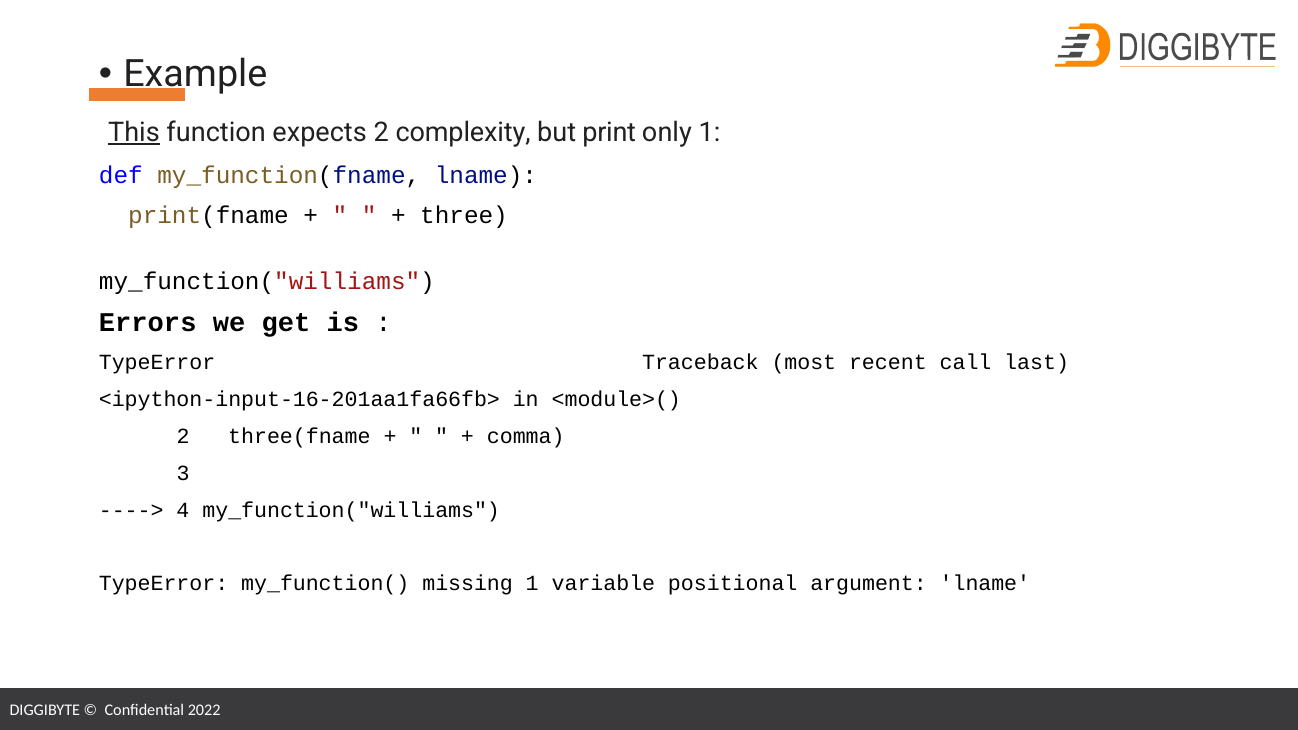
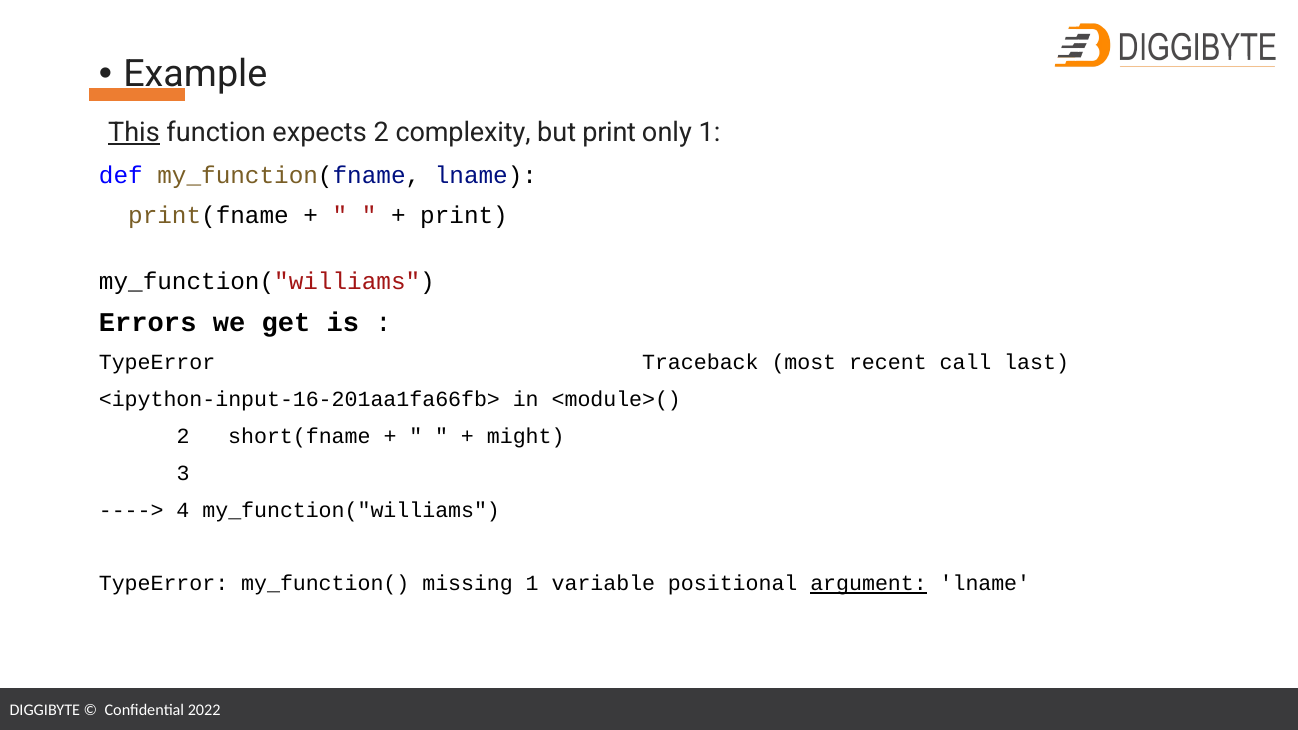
three at (464, 216): three -> print
three(fname: three(fname -> short(fname
comma: comma -> might
argument underline: none -> present
